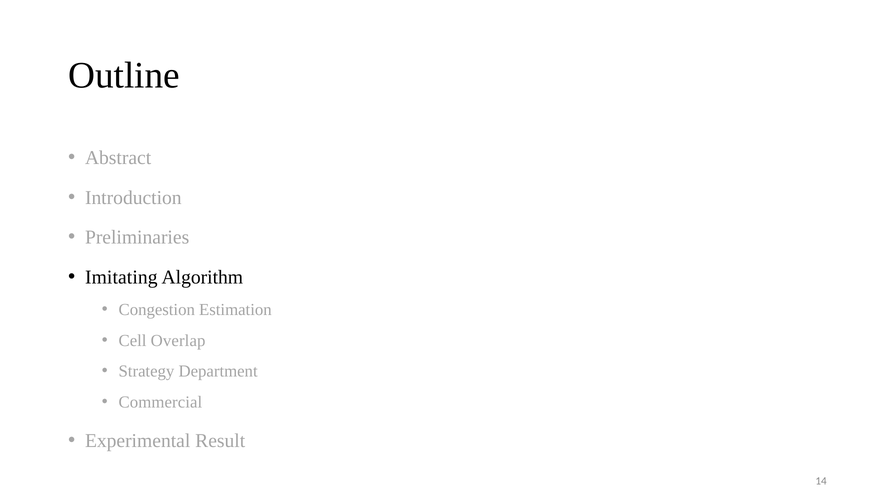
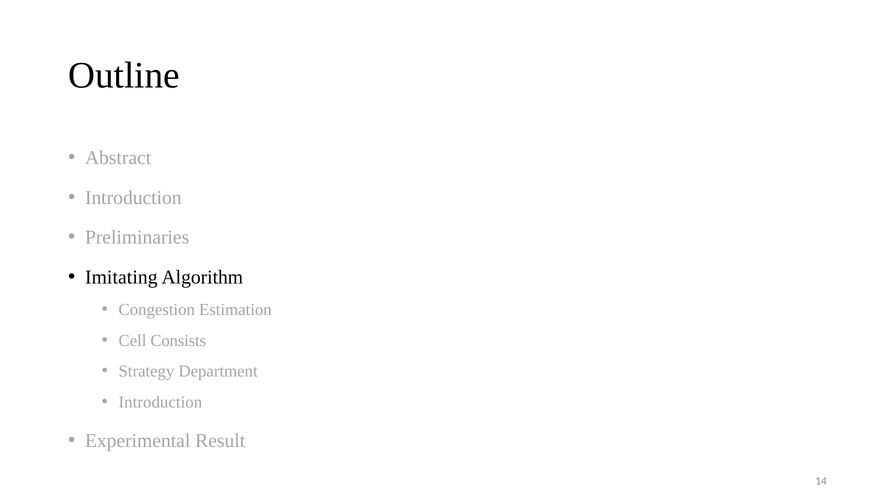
Overlap: Overlap -> Consists
Commercial at (160, 402): Commercial -> Introduction
